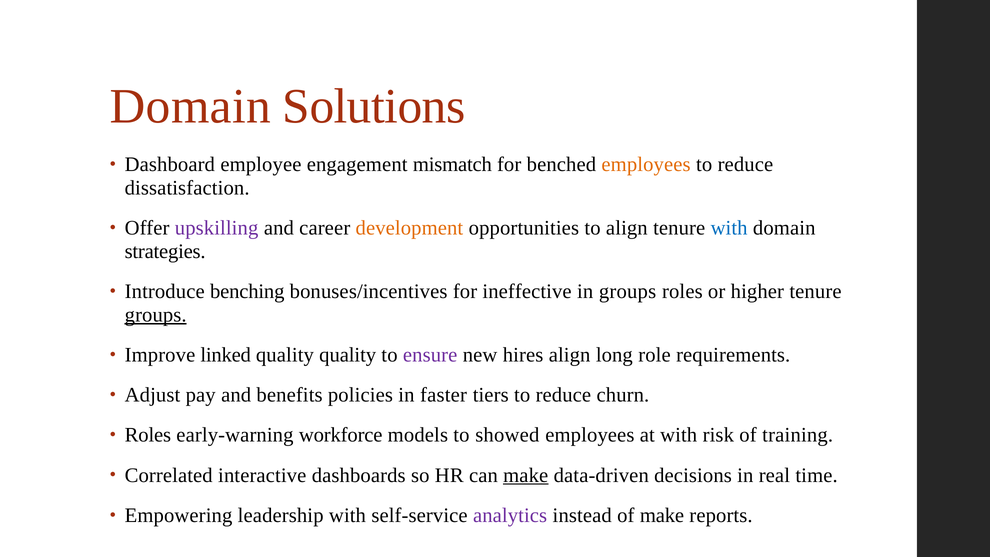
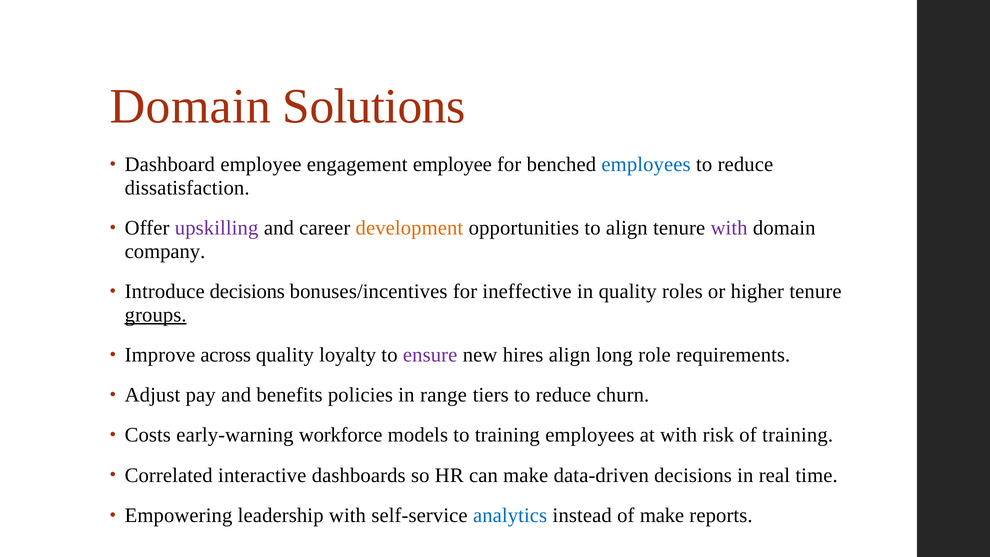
engagement mismatch: mismatch -> employee
employees at (646, 164) colour: orange -> blue
with at (729, 228) colour: blue -> purple
strategies: strategies -> company
Introduce benching: benching -> decisions
in groups: groups -> quality
linked: linked -> across
quality quality: quality -> loyalty
faster: faster -> range
Roles at (148, 435): Roles -> Costs
to showed: showed -> training
make at (526, 475) underline: present -> none
analytics colour: purple -> blue
